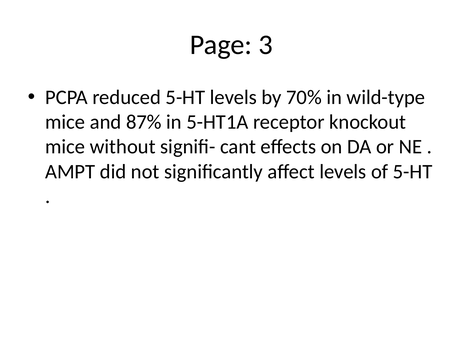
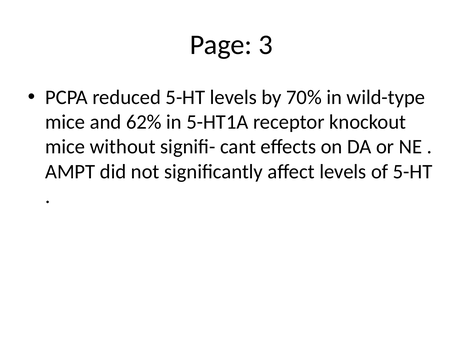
87%: 87% -> 62%
